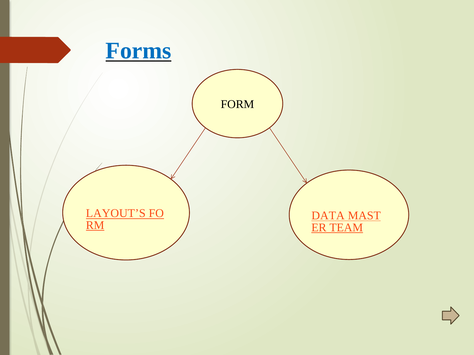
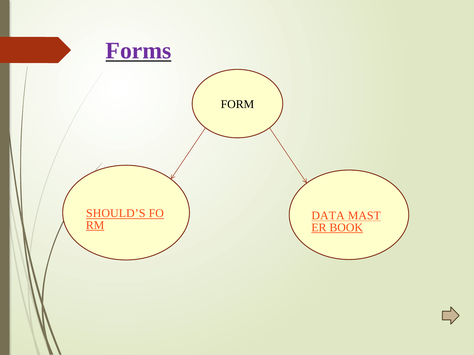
Forms colour: blue -> purple
LAYOUT’S: LAYOUT’S -> SHOULD’S
TEAM: TEAM -> BOOK
